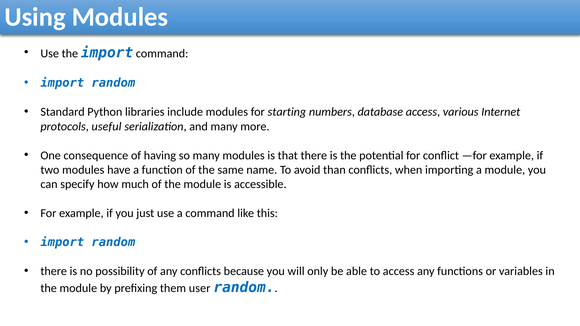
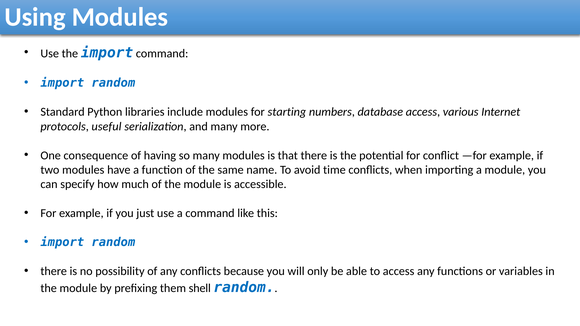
than: than -> time
user: user -> shell
